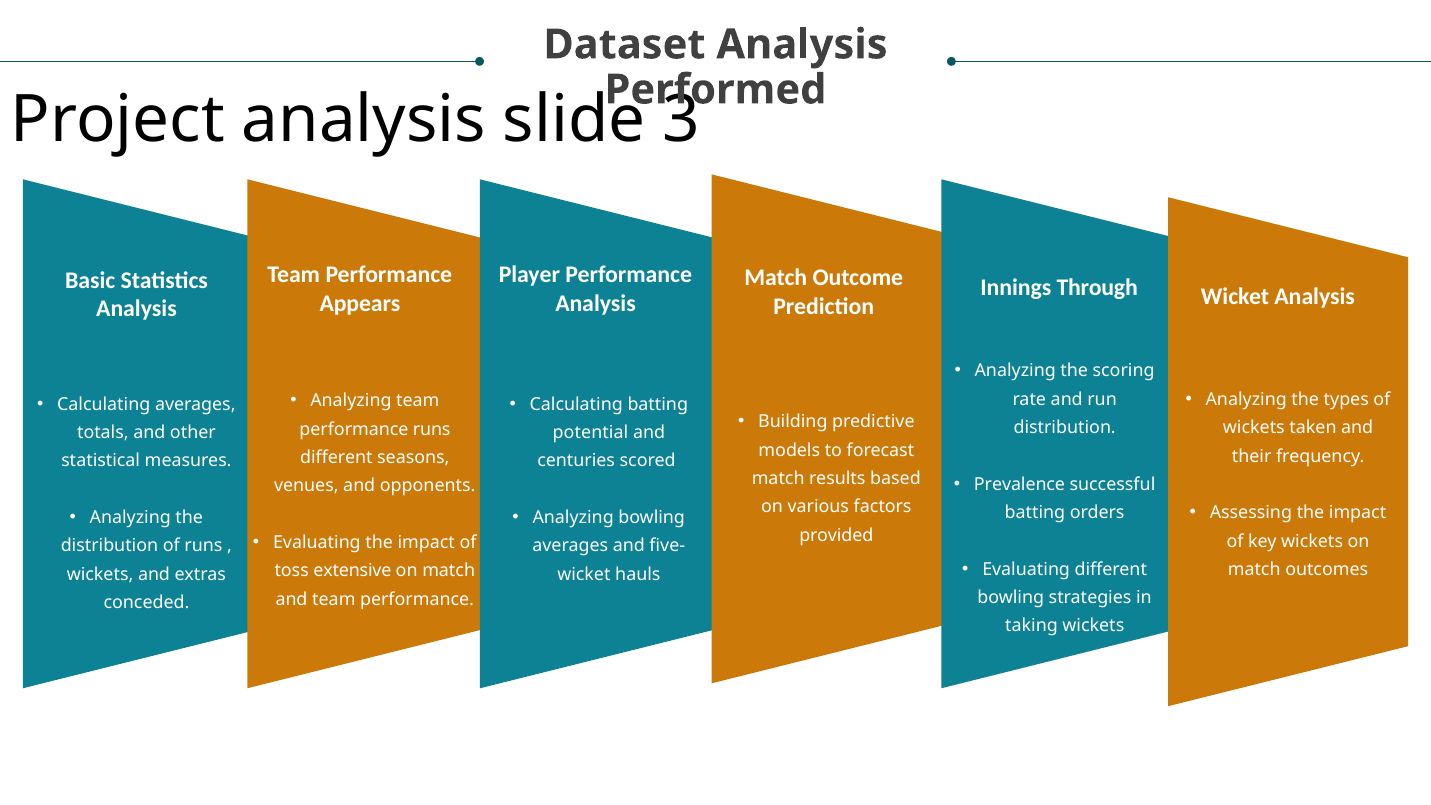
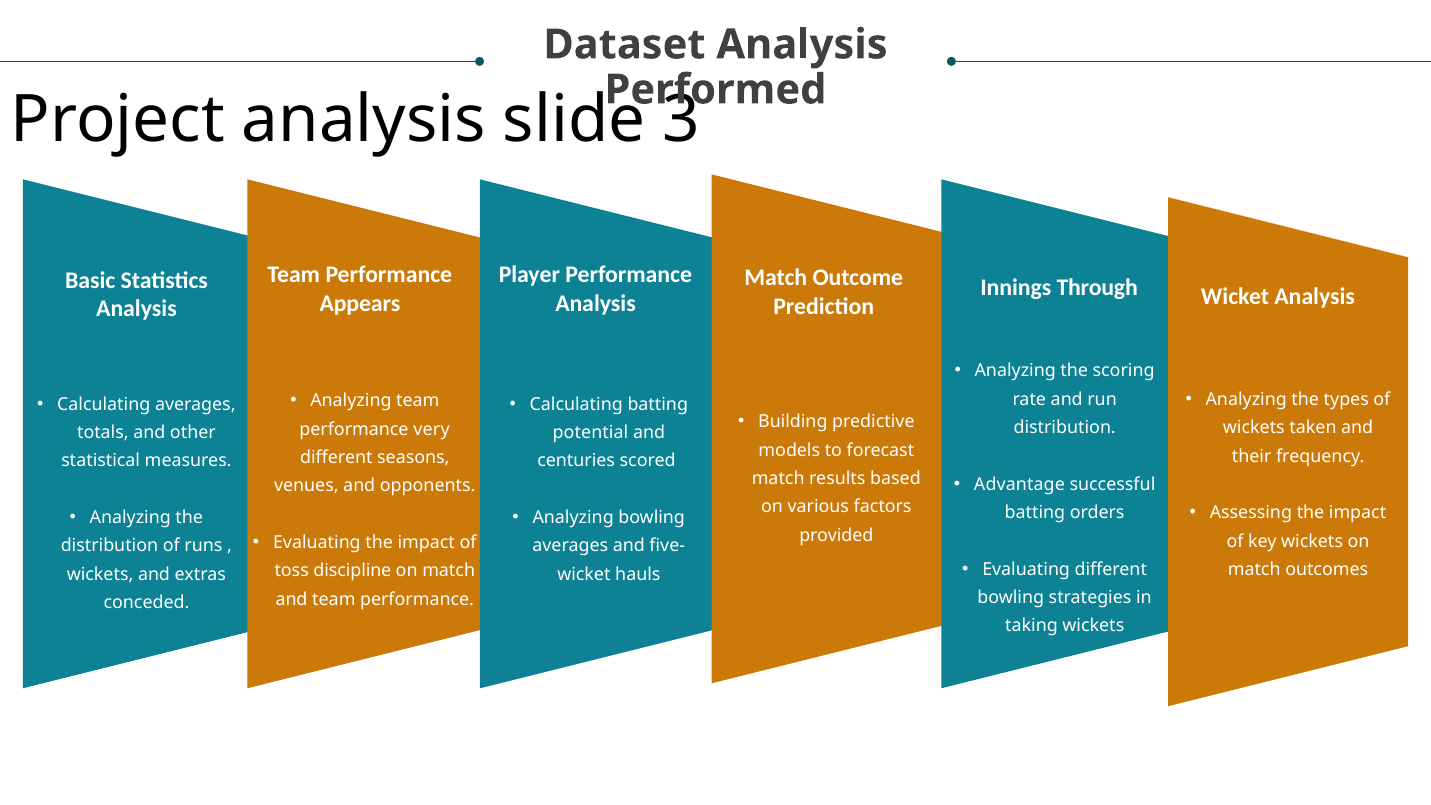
performance runs: runs -> very
Prevalence: Prevalence -> Advantage
extensive: extensive -> discipline
